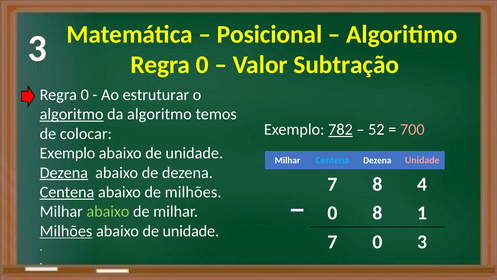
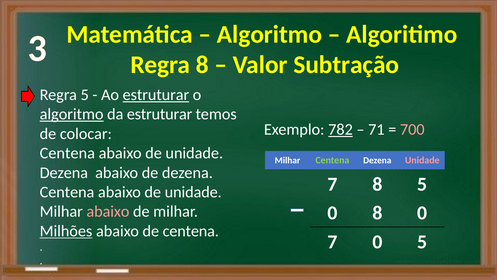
Posicional at (270, 34): Posicional -> Algoritmo
0 at (202, 65): 0 -> 8
0 at (85, 95): 0 -> 5
estruturar at (156, 95) underline: none -> present
da algoritmo: algoritmo -> estruturar
52: 52 -> 71
Exemplo at (67, 153): Exemplo -> Centena
Centena at (332, 160) colour: light blue -> light green
Dezena at (64, 172) underline: present -> none
8 4: 4 -> 5
Centena at (67, 192) underline: present -> none
milhões at (193, 192): milhões -> unidade
abaixo at (108, 211) colour: light green -> pink
8 1: 1 -> 0
unidade at (191, 231): unidade -> centena
0 3: 3 -> 5
